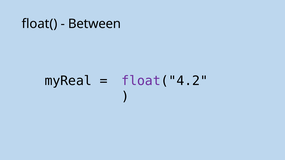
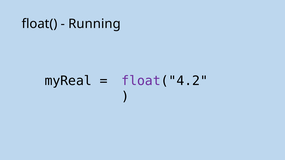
Between: Between -> Running
